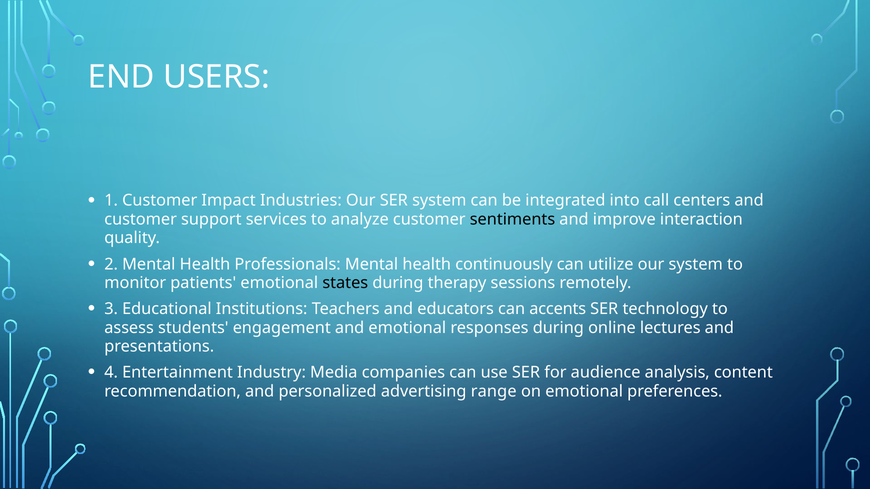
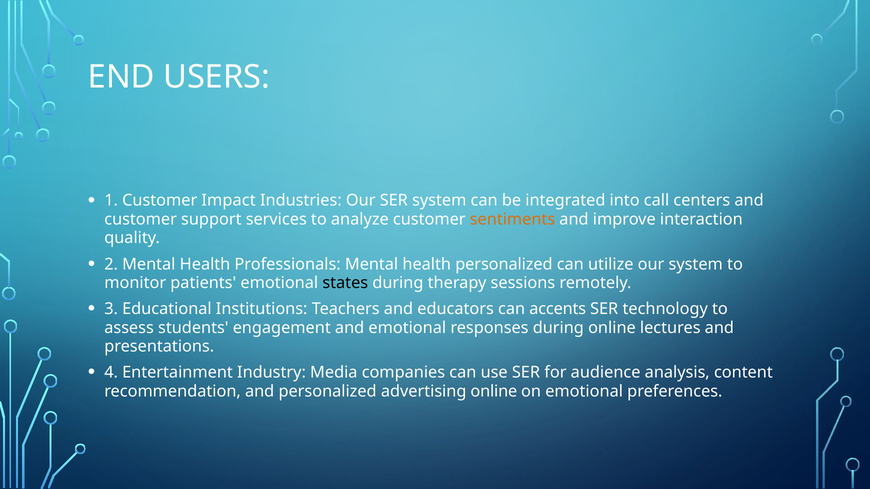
sentiments colour: black -> orange
health continuously: continuously -> personalized
advertising range: range -> online
